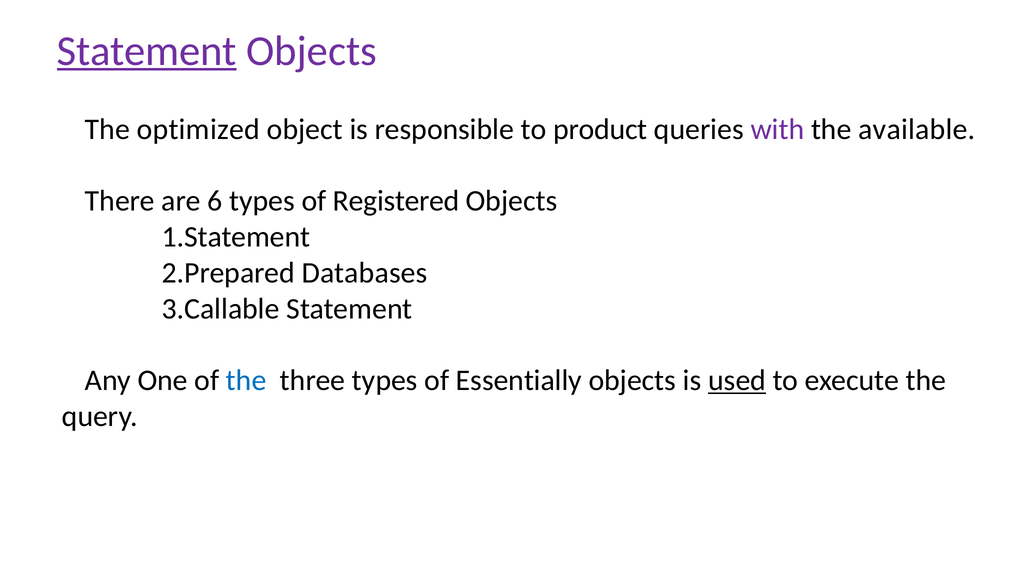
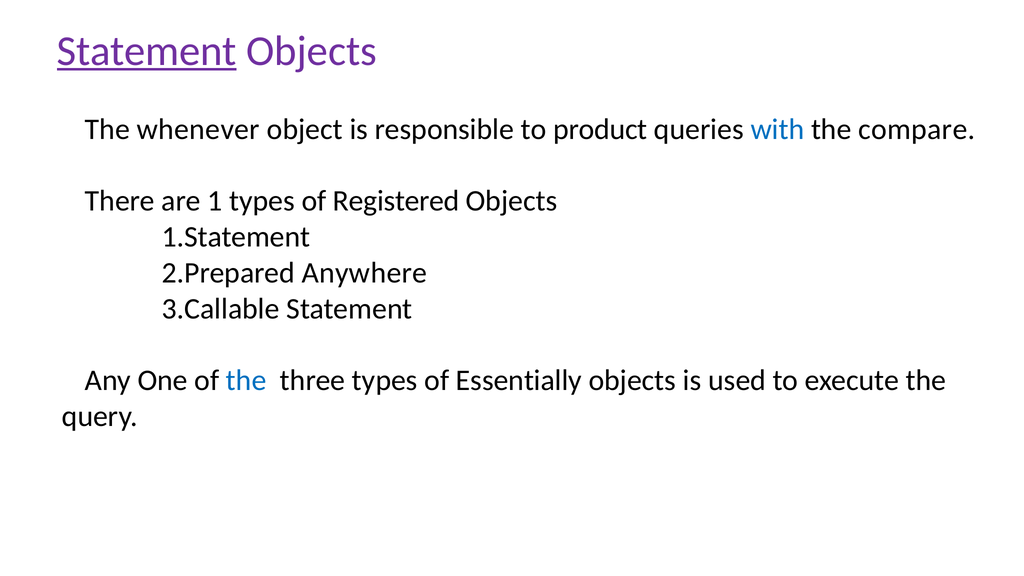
optimized: optimized -> whenever
with colour: purple -> blue
available: available -> compare
6: 6 -> 1
Databases: Databases -> Anywhere
used underline: present -> none
